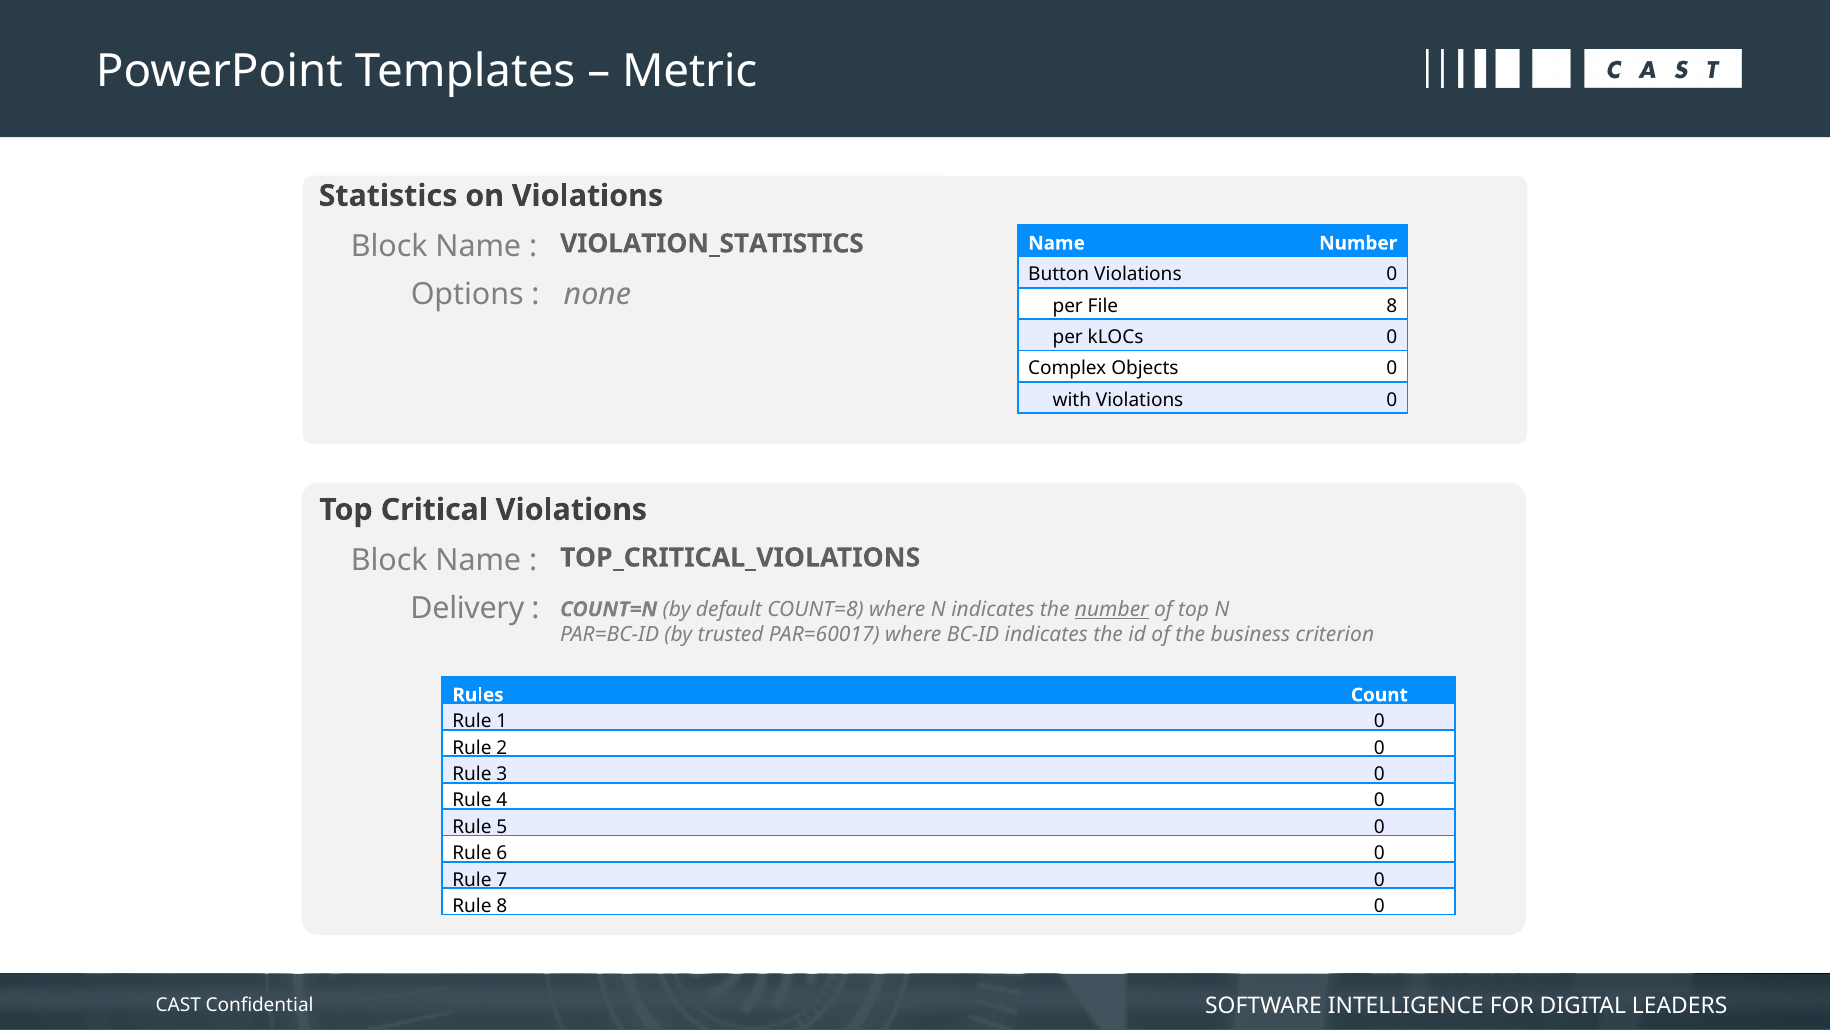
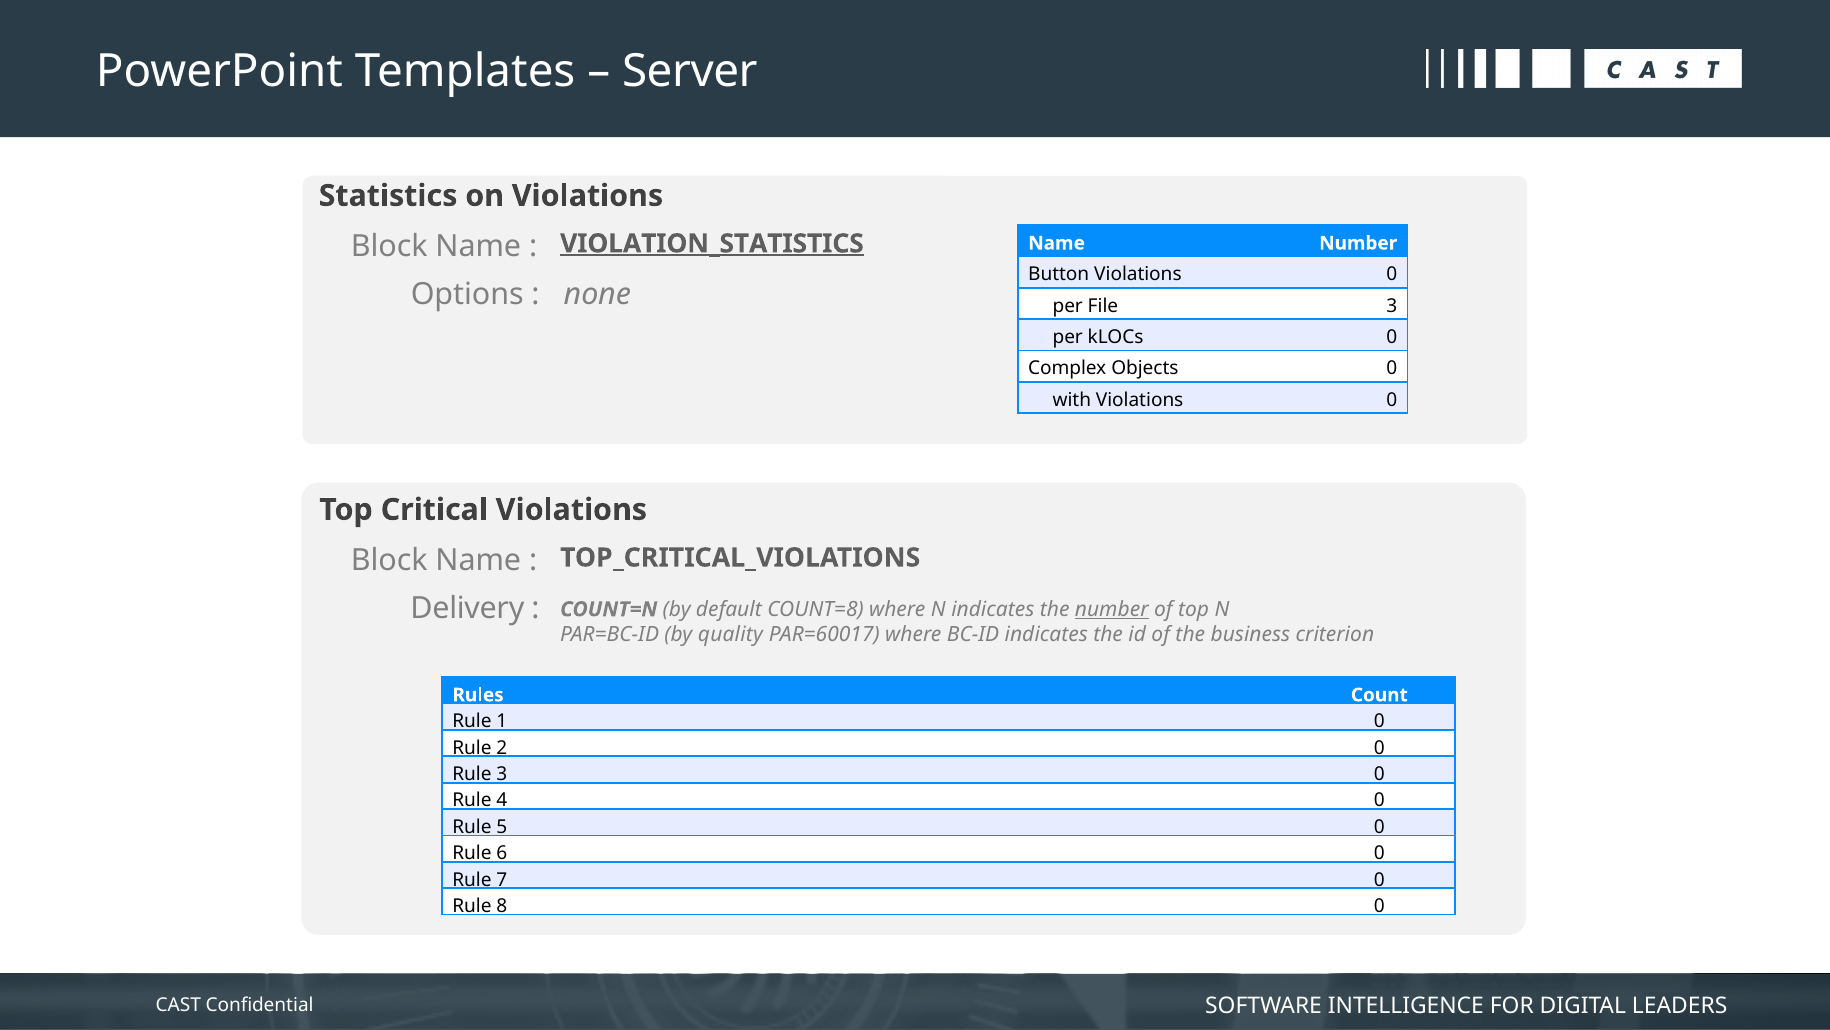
Metric: Metric -> Server
VIOLATION_STATISTICS underline: none -> present
File 8: 8 -> 3
trusted: trusted -> quality
